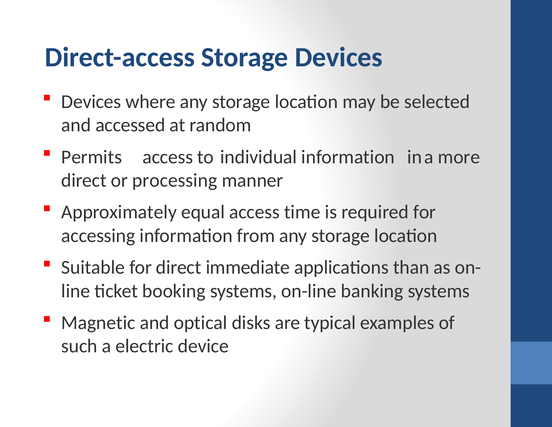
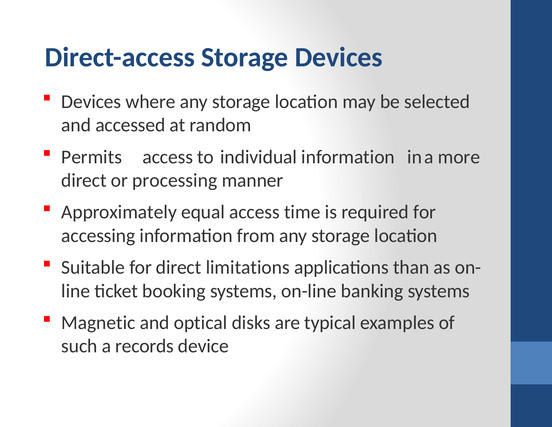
immediate: immediate -> limitations
electric: electric -> records
